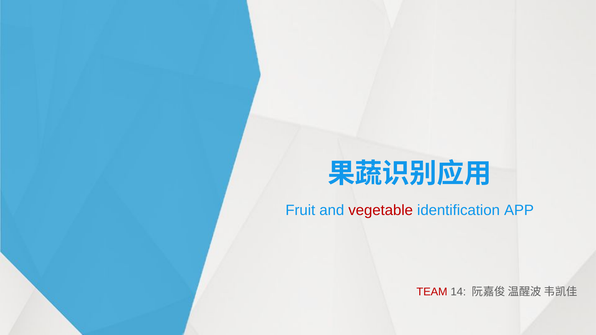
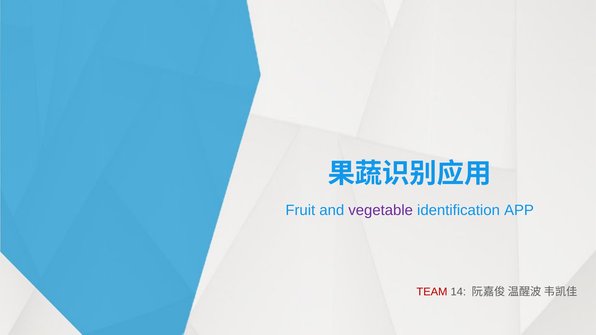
vegetable colour: red -> purple
